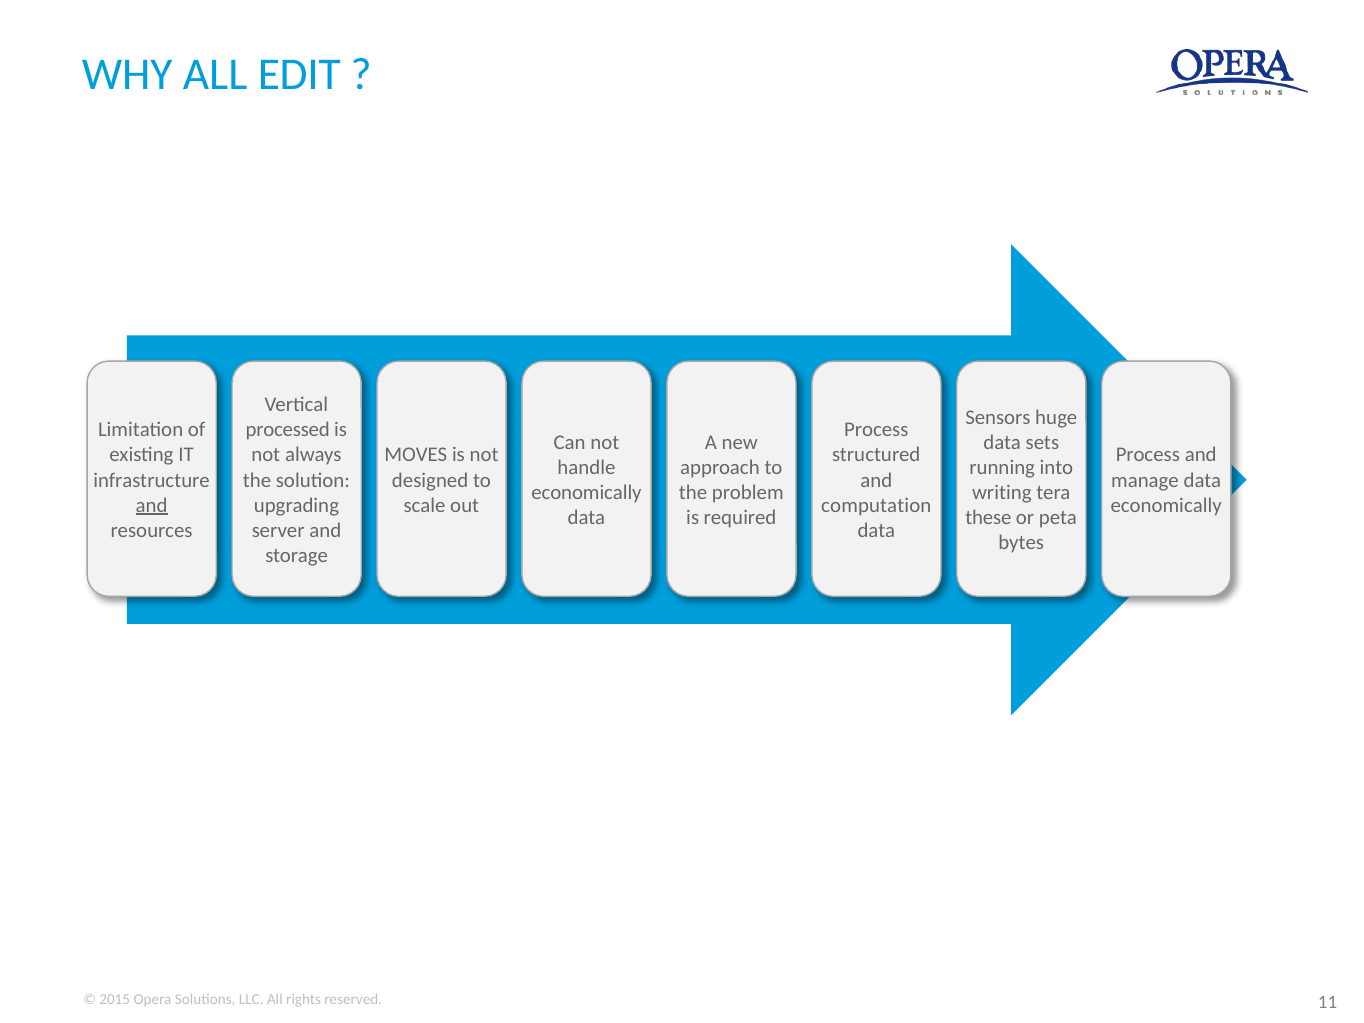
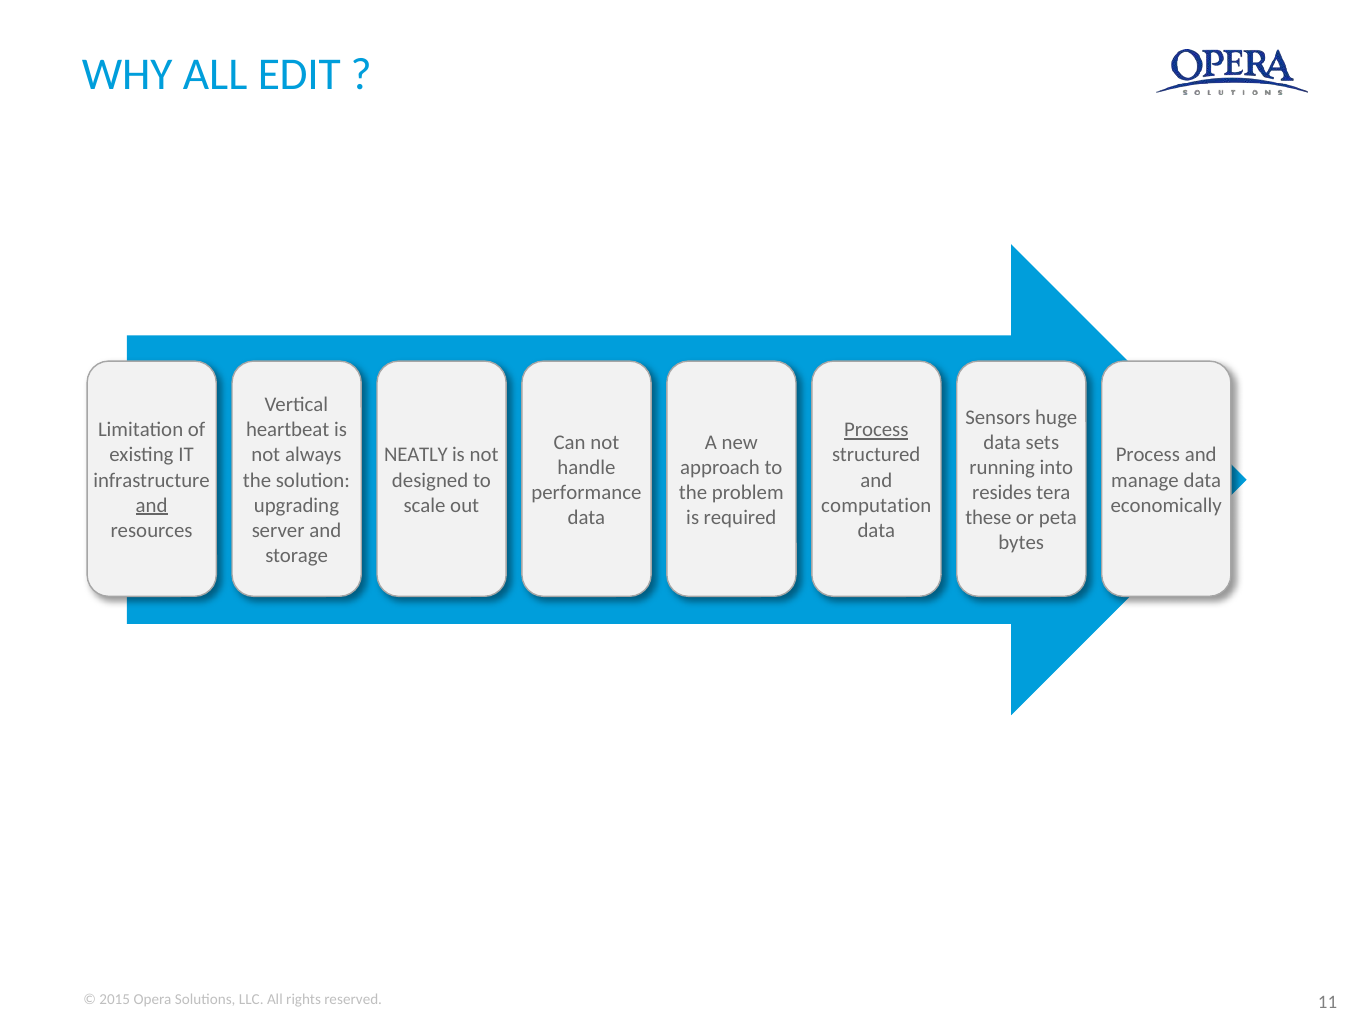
processed: processed -> heartbeat
Process at (876, 430) underline: none -> present
MOVES: MOVES -> NEATLY
economically at (586, 493): economically -> performance
writing: writing -> resides
